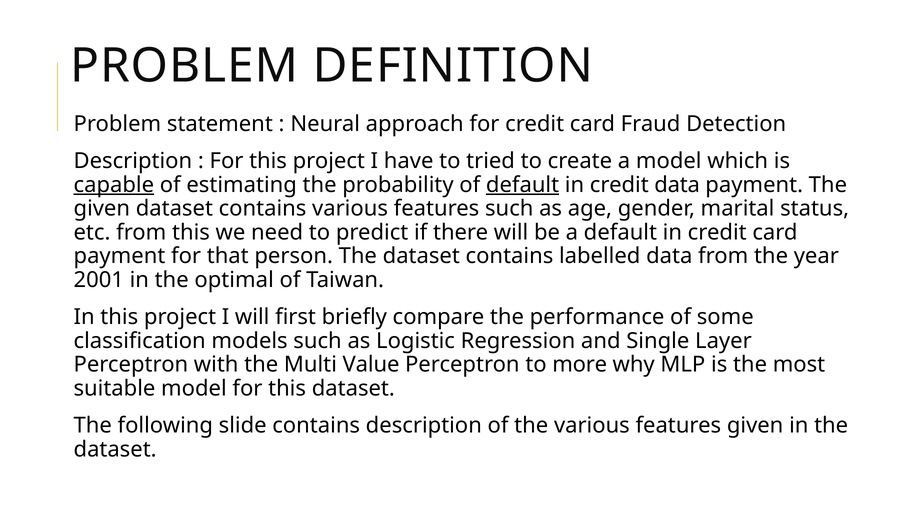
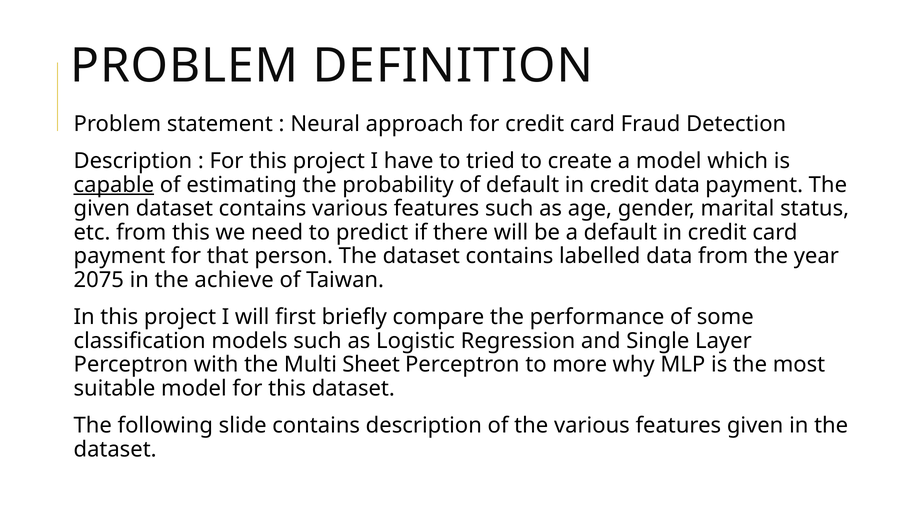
default at (523, 185) underline: present -> none
2001: 2001 -> 2075
optimal: optimal -> achieve
Value: Value -> Sheet
